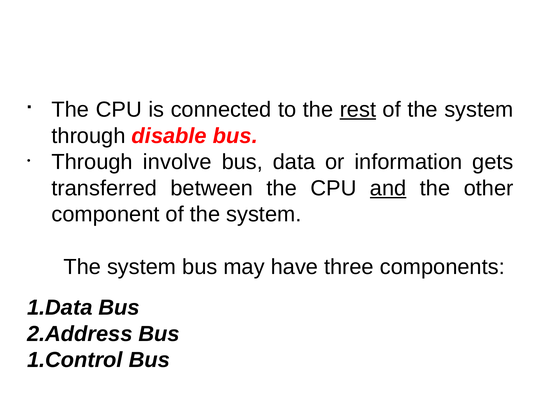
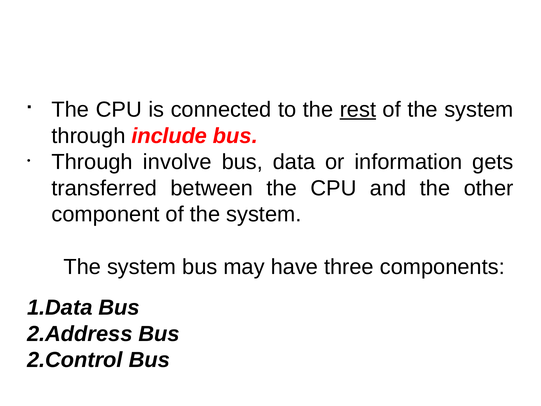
disable: disable -> include
and underline: present -> none
1.Control: 1.Control -> 2.Control
